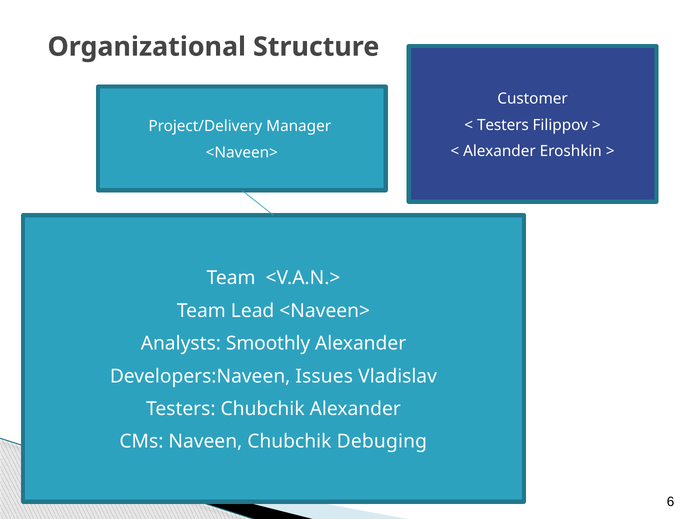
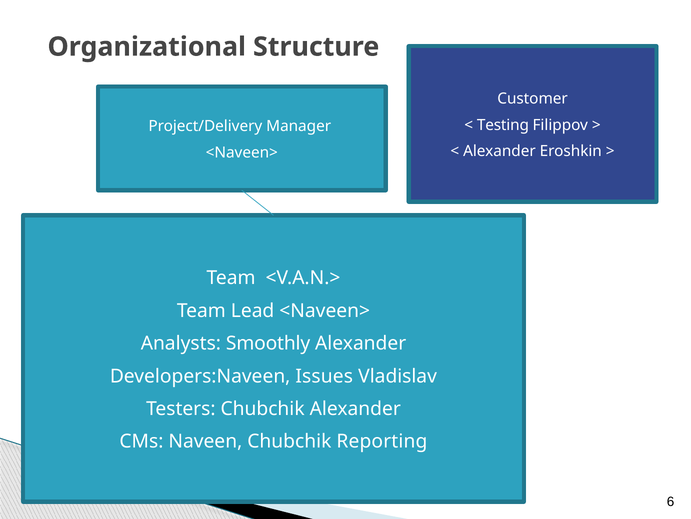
Testers at (503, 125): Testers -> Testing
Debuging: Debuging -> Reporting
